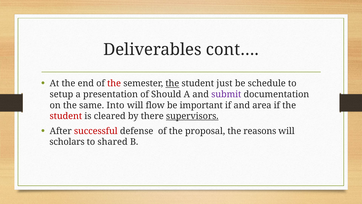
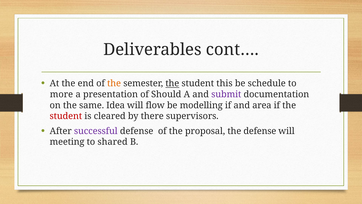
the at (114, 83) colour: red -> orange
just: just -> this
setup: setup -> more
Into: Into -> Idea
important: important -> modelling
supervisors underline: present -> none
successful colour: red -> purple
the reasons: reasons -> defense
scholars: scholars -> meeting
